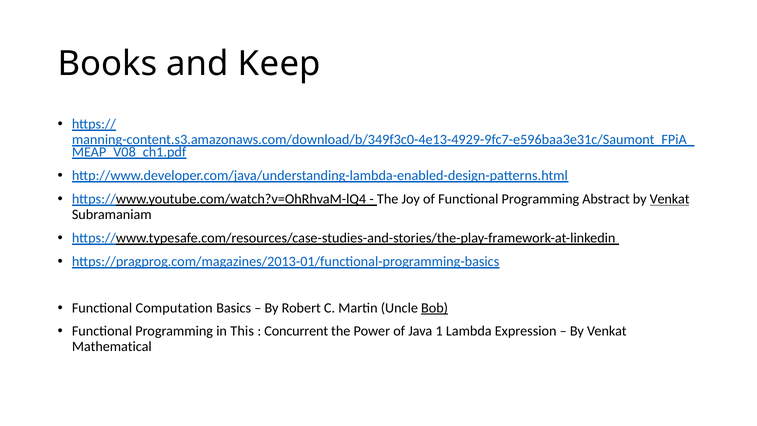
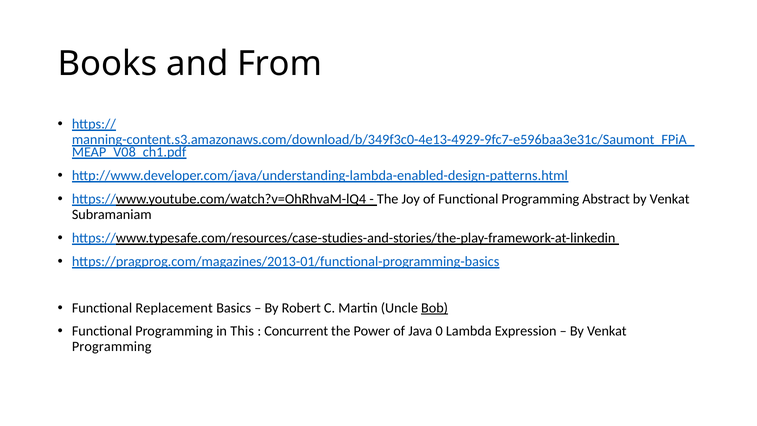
Keep: Keep -> From
Venkat at (670, 199) underline: present -> none
Computation: Computation -> Replacement
1: 1 -> 0
Mathematical at (112, 346): Mathematical -> Programming
